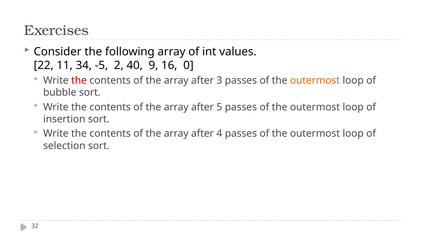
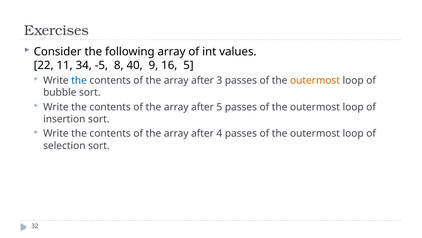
2: 2 -> 8
16 0: 0 -> 5
the at (79, 80) colour: red -> blue
